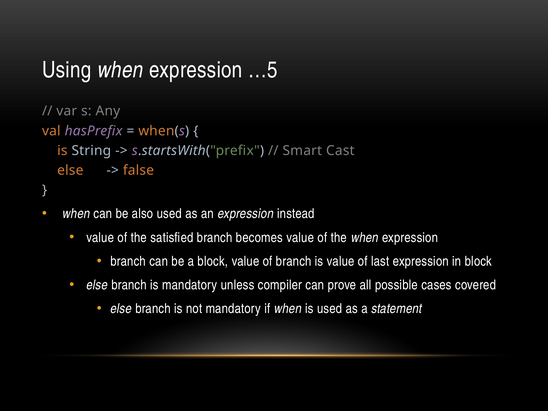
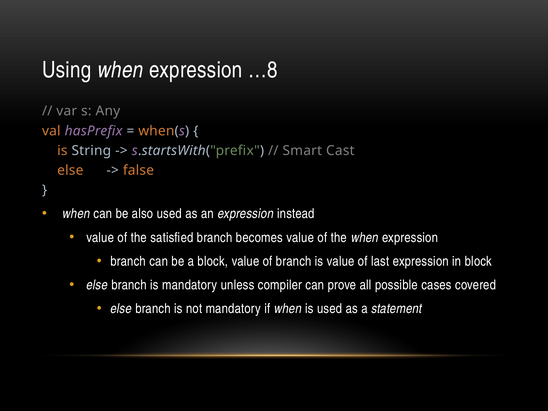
…5: …5 -> …8
